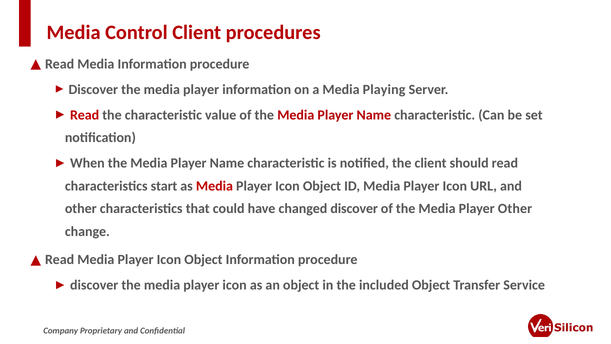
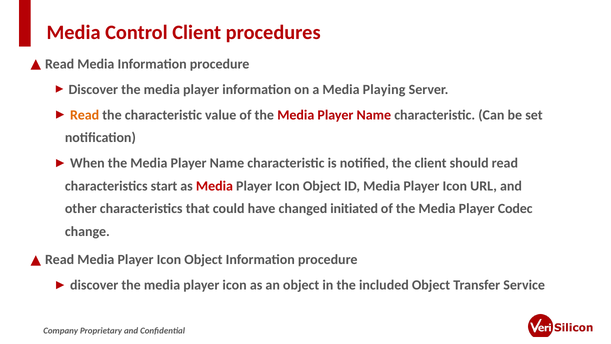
Read at (85, 115) colour: red -> orange
changed discover: discover -> initiated
Player Other: Other -> Codec
